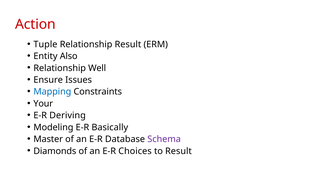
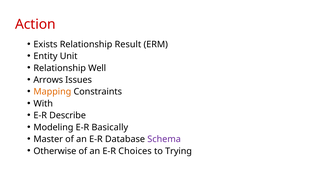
Tuple: Tuple -> Exists
Also: Also -> Unit
Ensure: Ensure -> Arrows
Mapping colour: blue -> orange
Your: Your -> With
Deriving: Deriving -> Describe
Diamonds: Diamonds -> Otherwise
to Result: Result -> Trying
